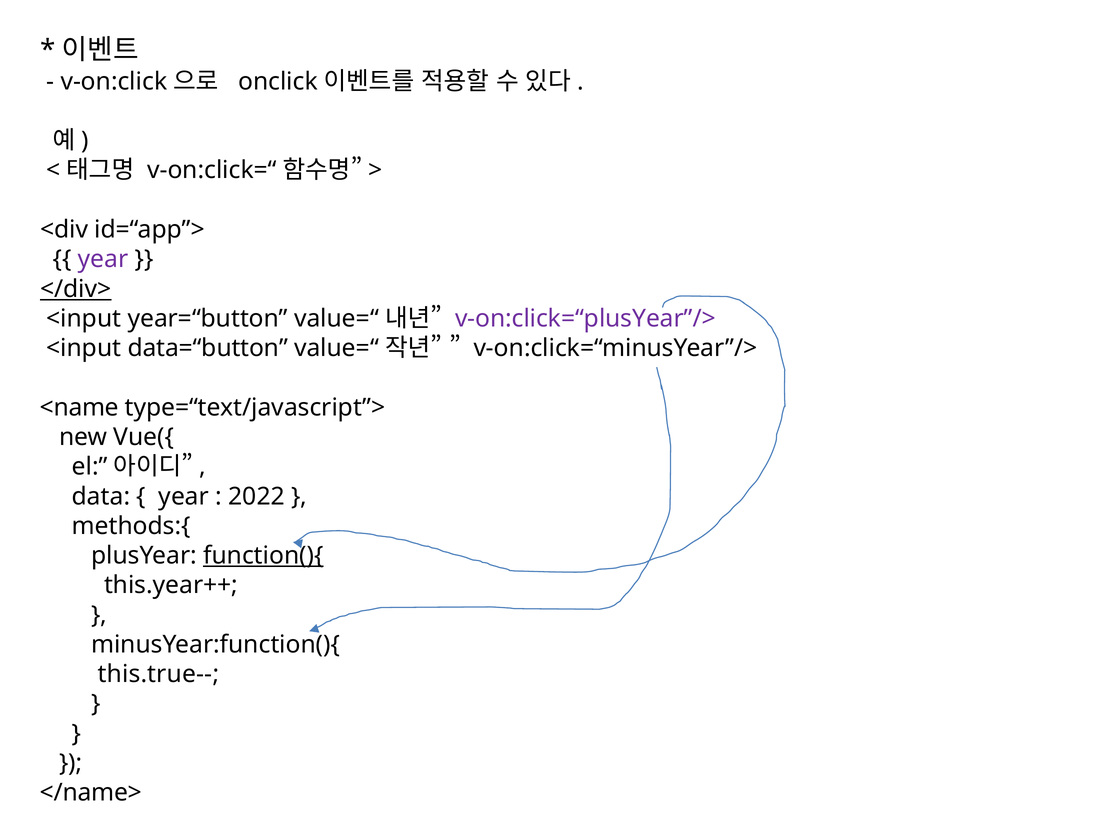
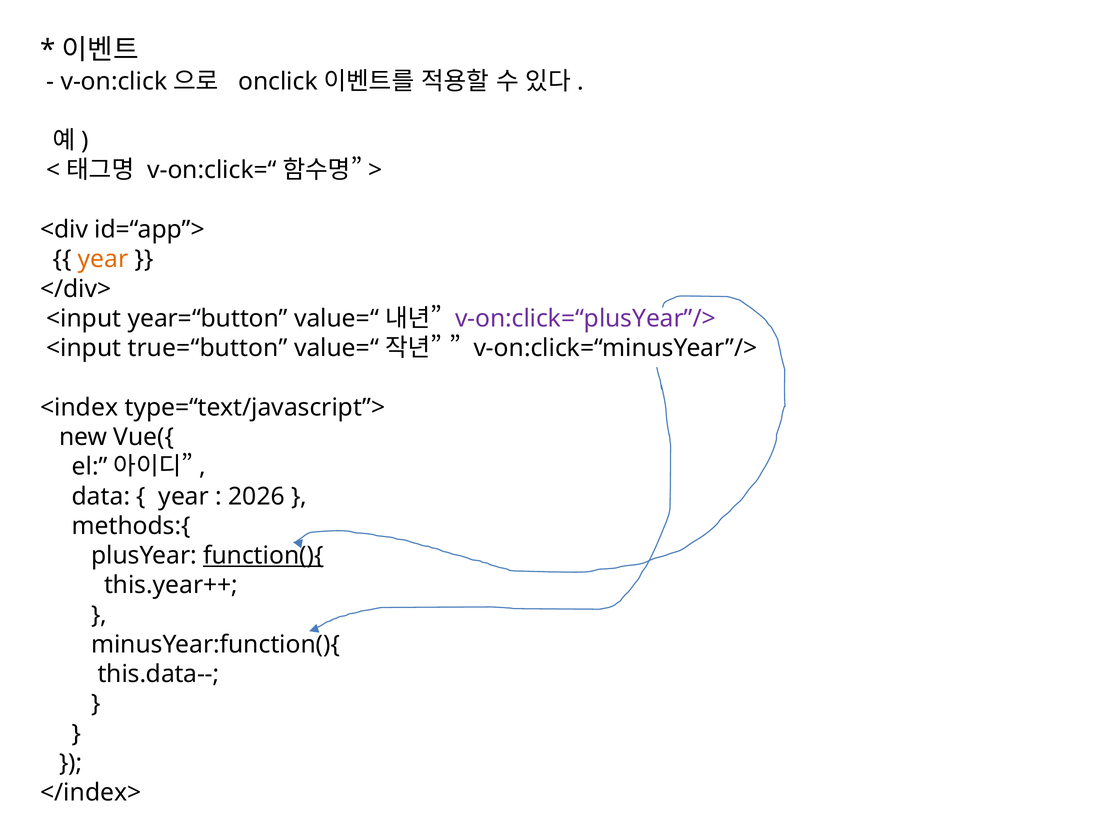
year at (103, 259) colour: purple -> orange
</div> underline: present -> none
data=“button: data=“button -> true=“button
<name: <name -> <index
2022: 2022 -> 2026
this.true--: this.true-- -> this.data--
</name>: </name> -> </index>
